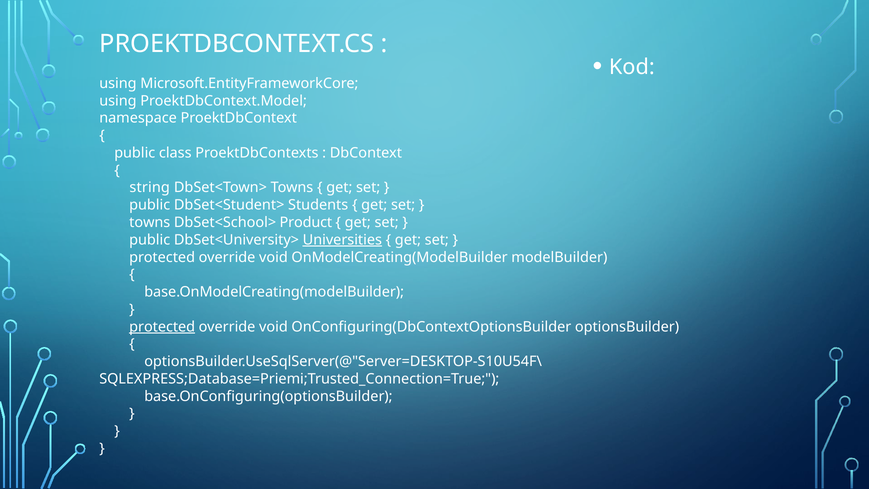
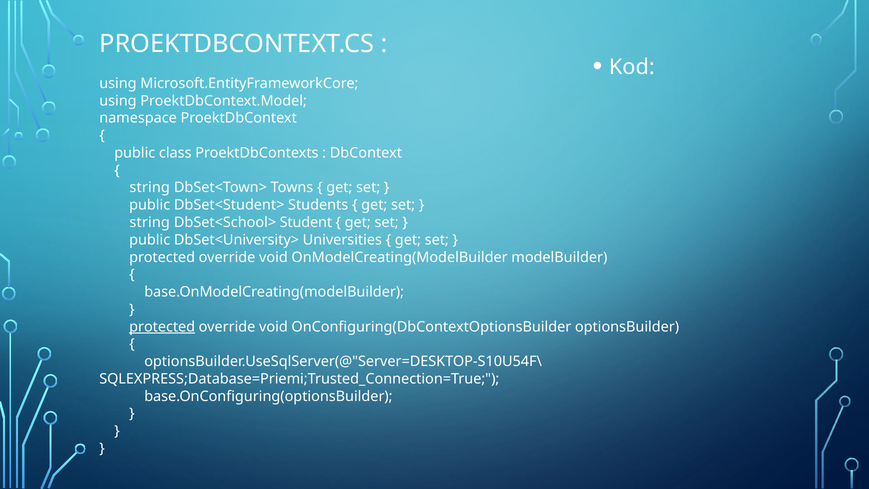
towns at (150, 222): towns -> string
Product: Product -> Student
Universities underline: present -> none
